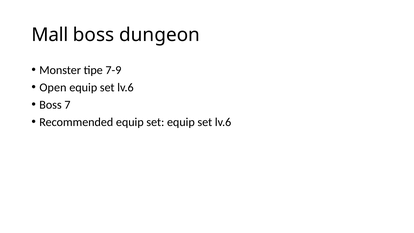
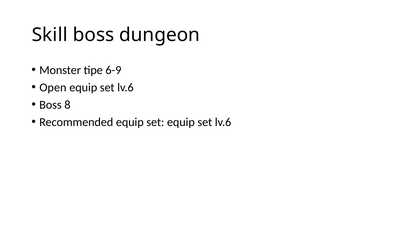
Mall: Mall -> Skill
7-9: 7-9 -> 6-9
7: 7 -> 8
